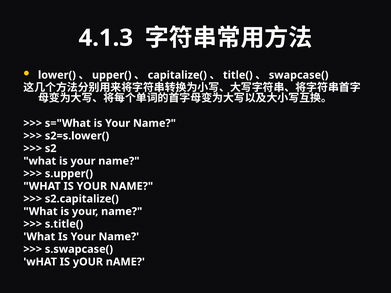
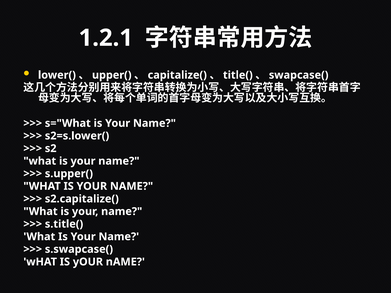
4.1.3: 4.1.3 -> 1.2.1
